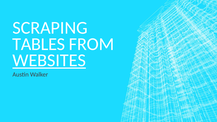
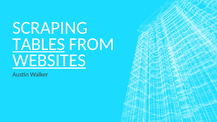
TABLES underline: none -> present
